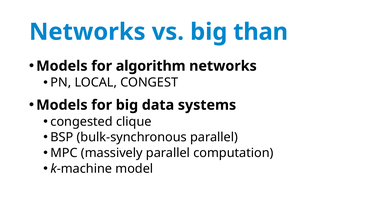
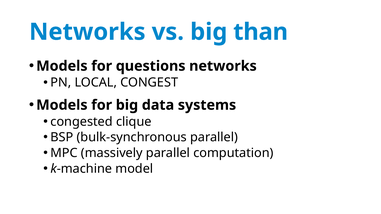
algorithm: algorithm -> questions
